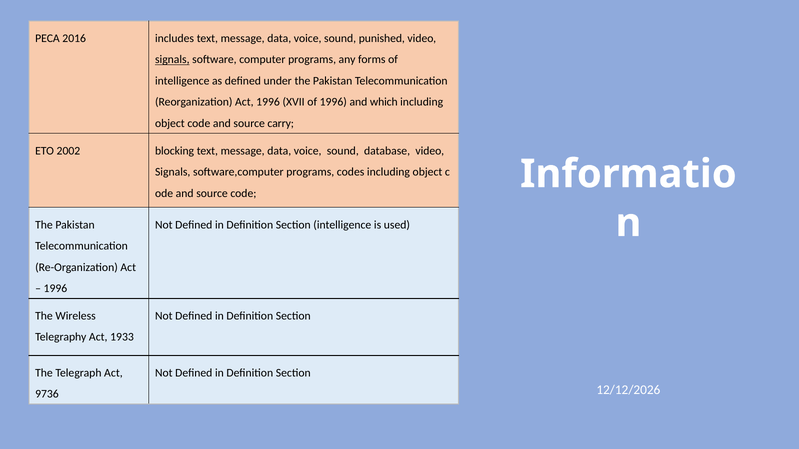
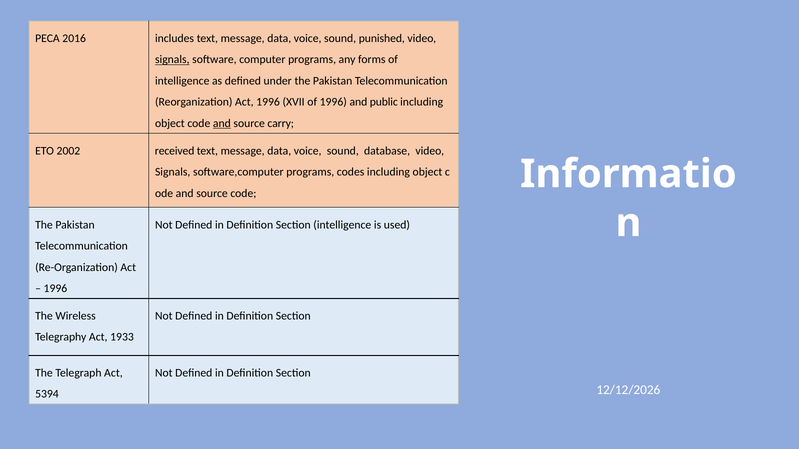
which: which -> public
and at (222, 123) underline: none -> present
blocking: blocking -> received
9736: 9736 -> 5394
